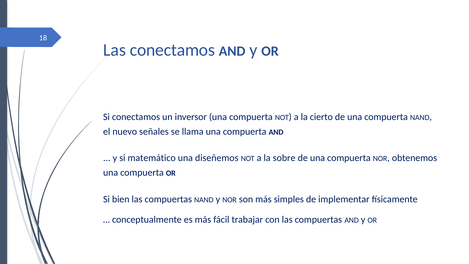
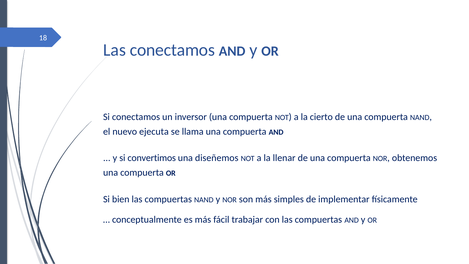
señales: señales -> ejecuta
matemático: matemático -> convertimos
sobre: sobre -> llenar
